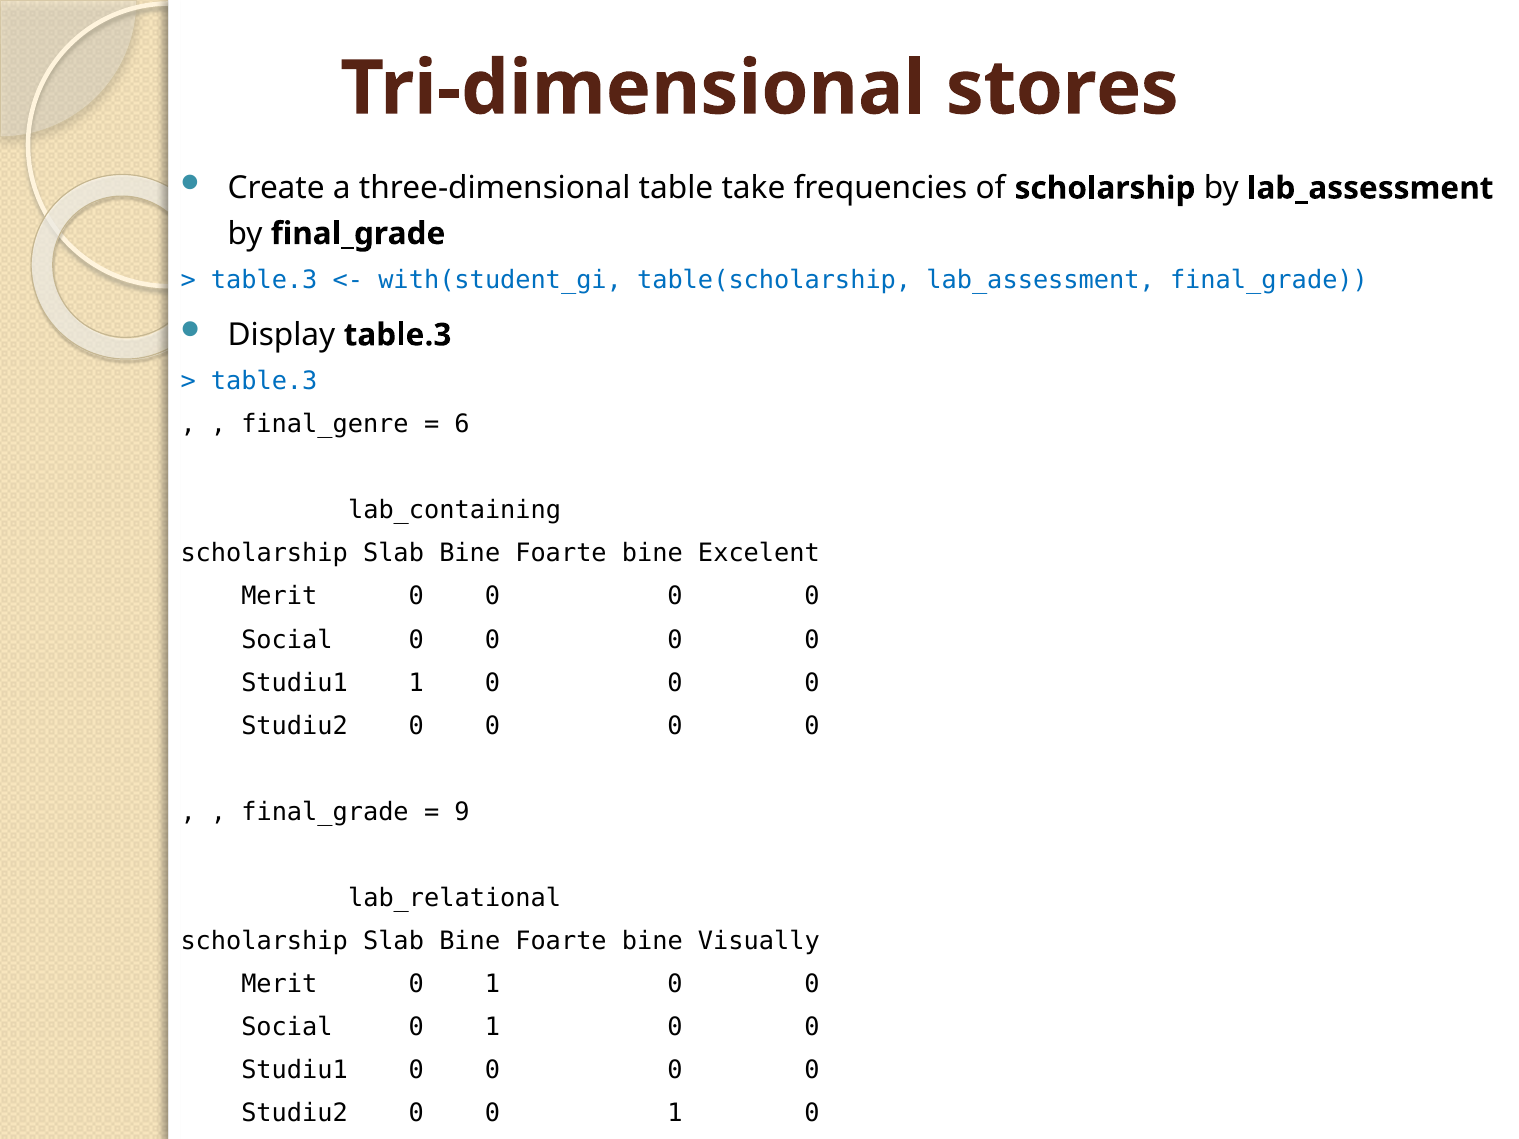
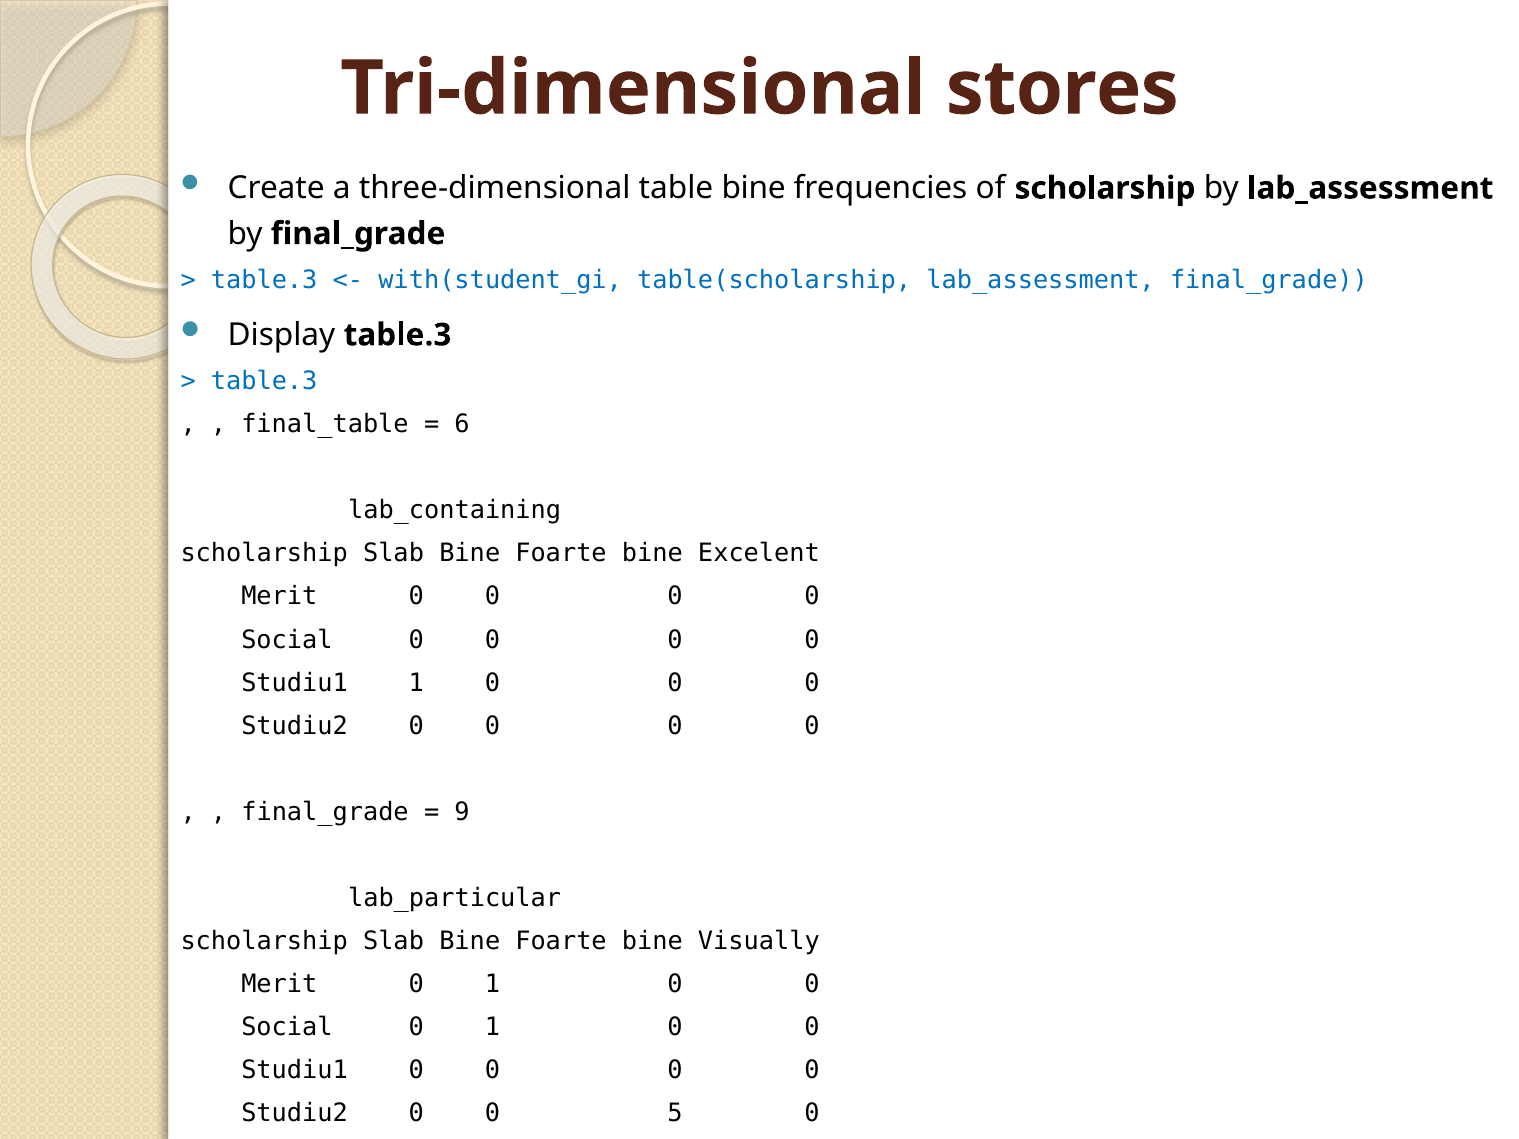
table take: take -> bine
final_genre: final_genre -> final_table
lab_relational: lab_relational -> lab_particular
0 0 1: 1 -> 5
